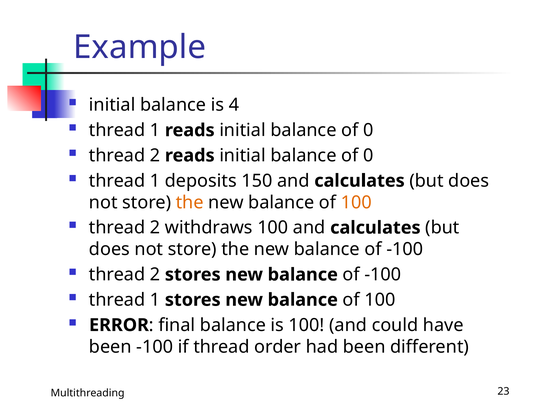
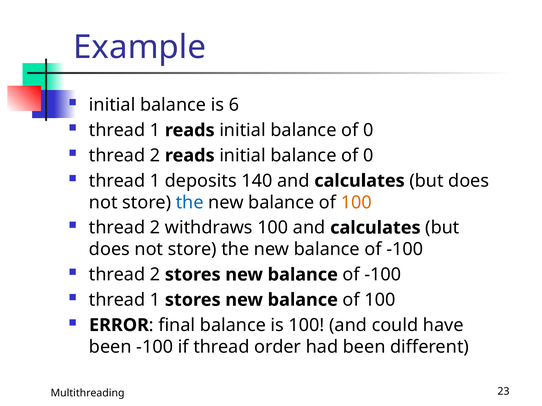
4: 4 -> 6
150: 150 -> 140
the at (190, 203) colour: orange -> blue
